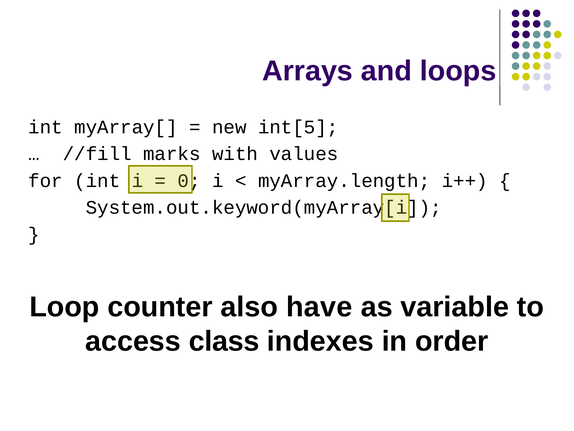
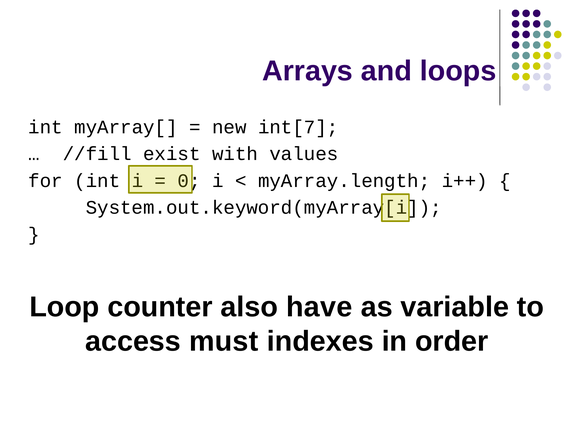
int[5: int[5 -> int[7
marks: marks -> exist
class: class -> must
